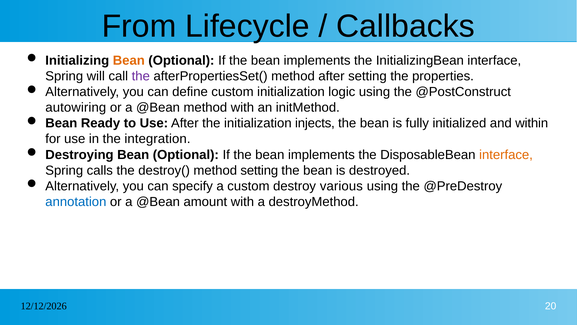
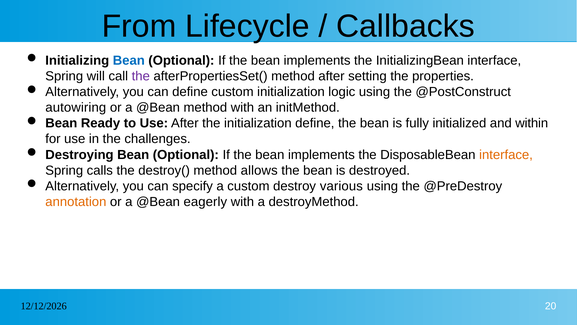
Bean at (129, 60) colour: orange -> blue
initialization injects: injects -> define
integration: integration -> challenges
method setting: setting -> allows
annotation colour: blue -> orange
amount: amount -> eagerly
